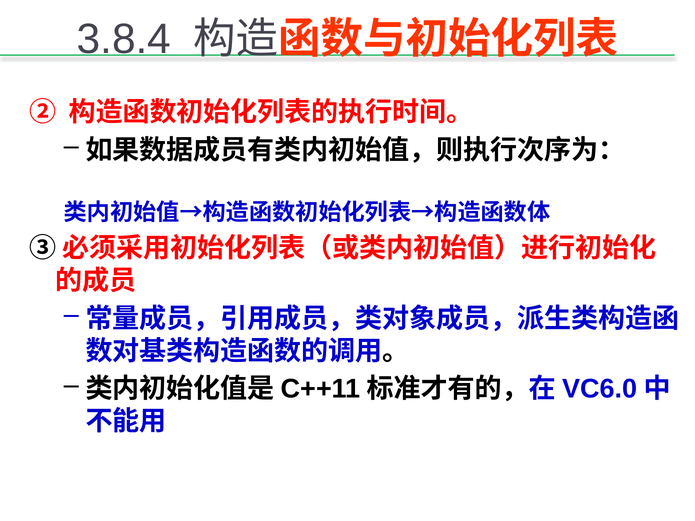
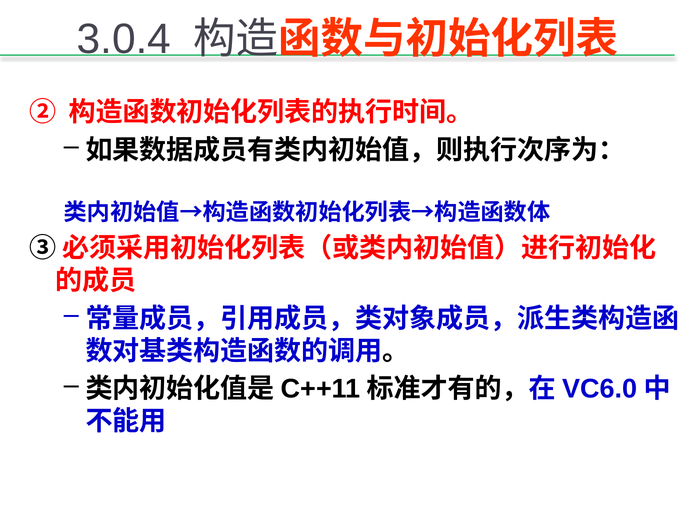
3.8.4: 3.8.4 -> 3.0.4
